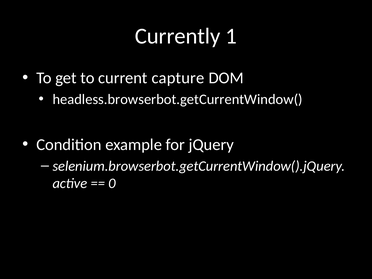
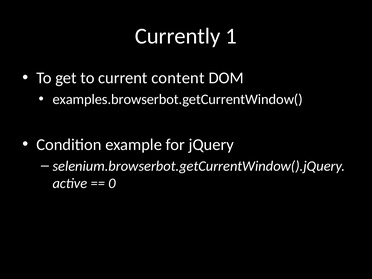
capture: capture -> content
headless.browserbot.getCurrentWindow(: headless.browserbot.getCurrentWindow( -> examples.browserbot.getCurrentWindow(
